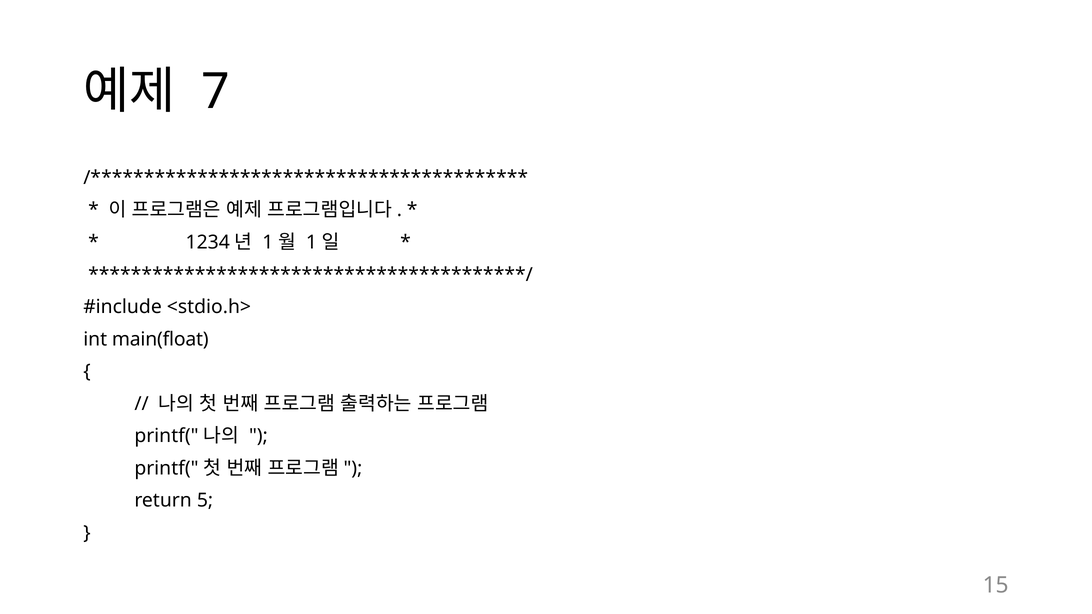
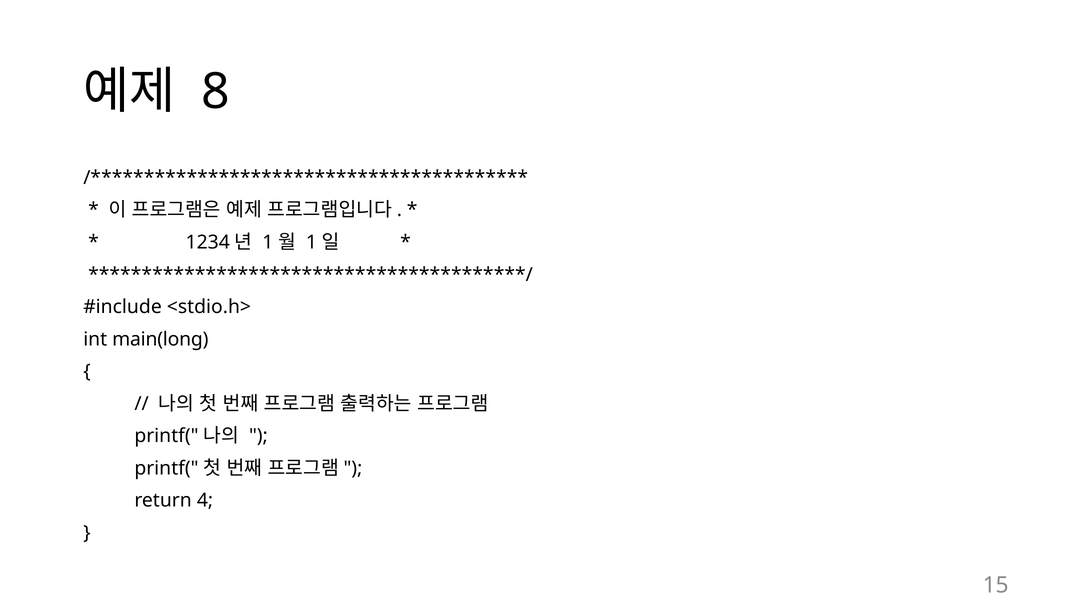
7: 7 -> 8
main(float: main(float -> main(long
5: 5 -> 4
